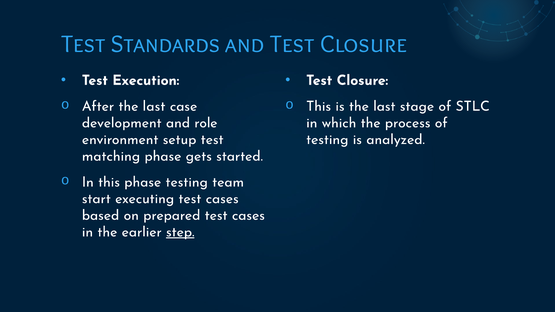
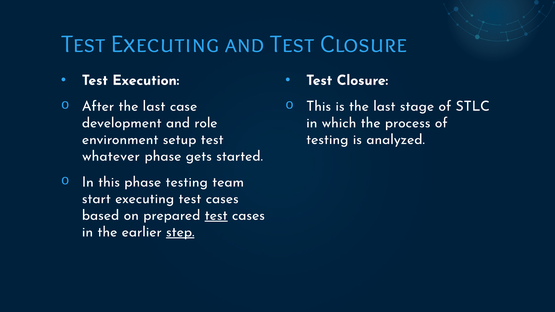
Test Standards: Standards -> Executing
matching: matching -> whatever
test at (216, 215) underline: none -> present
